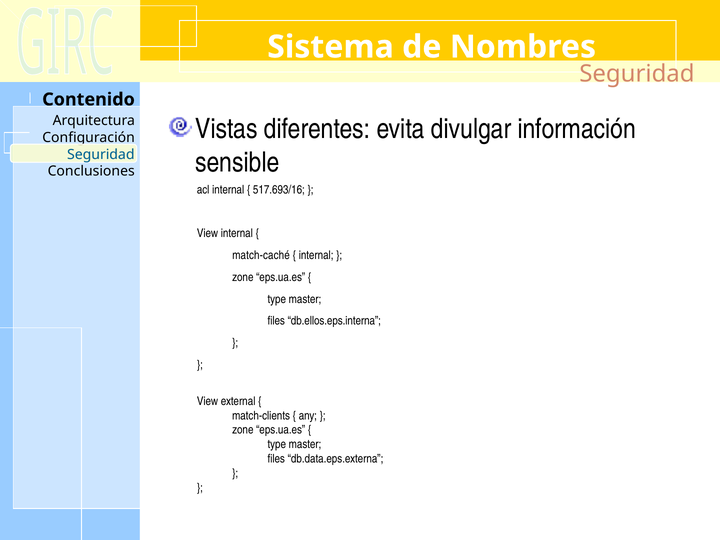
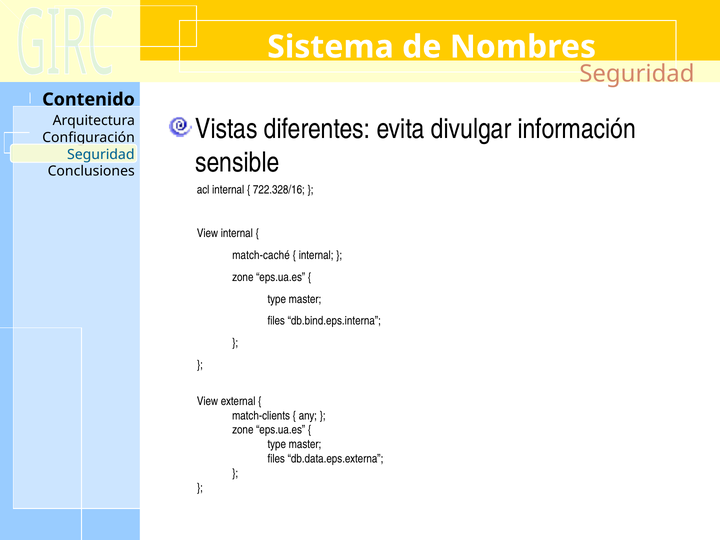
517.693/16: 517.693/16 -> 722.328/16
db.ellos.eps.interna: db.ellos.eps.interna -> db.bind.eps.interna
